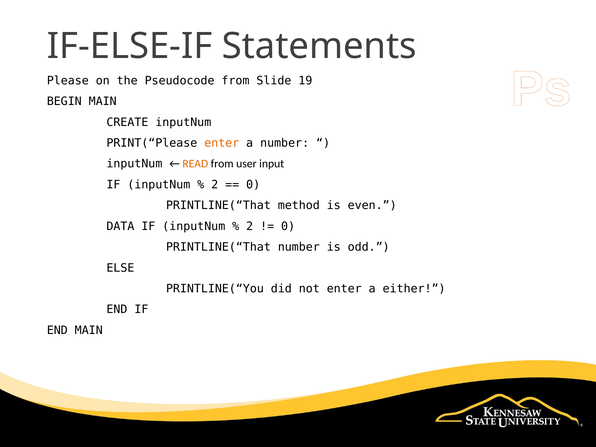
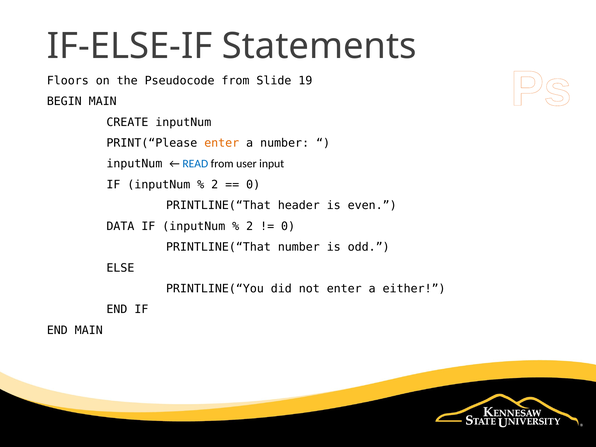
Please: Please -> Floors
READ colour: orange -> blue
method: method -> header
